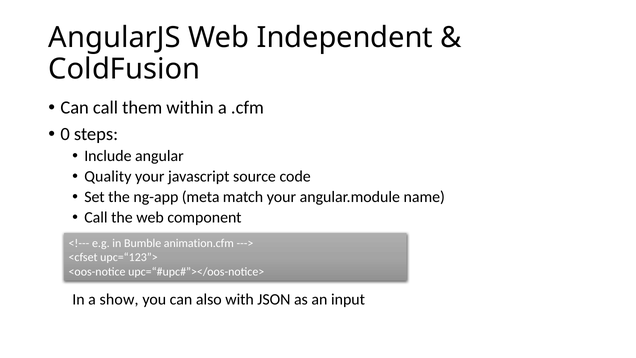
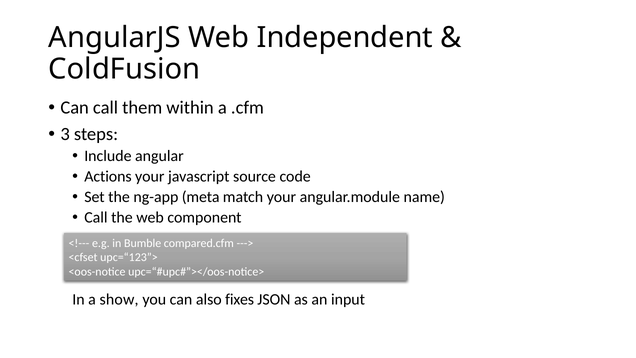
0: 0 -> 3
Quality: Quality -> Actions
animation.cfm: animation.cfm -> compared.cfm
with: with -> fixes
